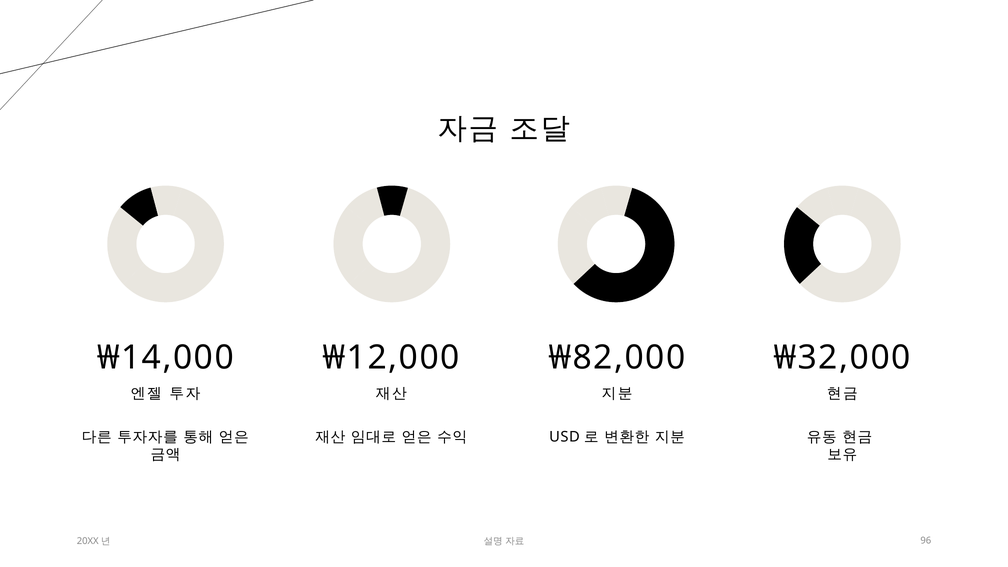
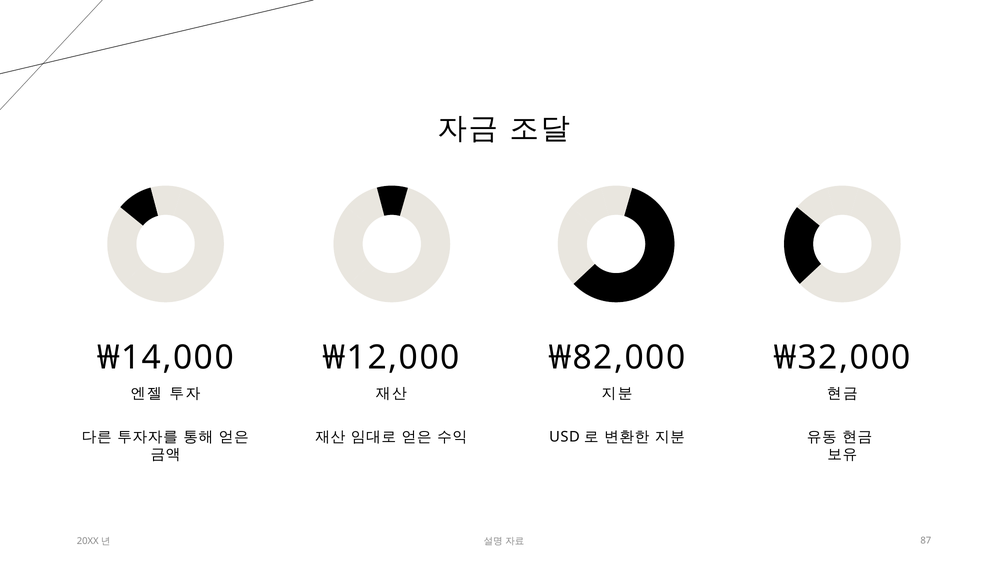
96: 96 -> 87
